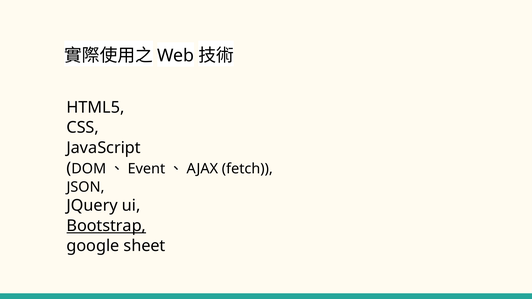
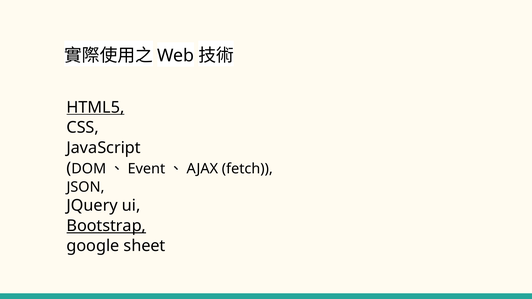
HTML5 underline: none -> present
